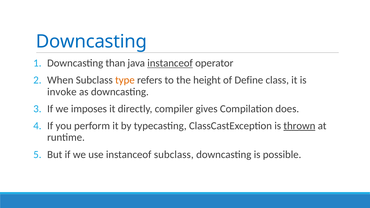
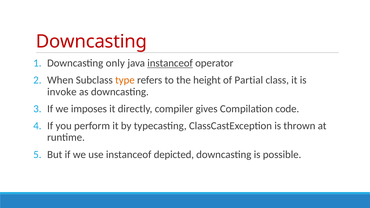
Downcasting at (91, 41) colour: blue -> red
than: than -> only
Define: Define -> Partial
does: does -> code
thrown underline: present -> none
instanceof subclass: subclass -> depicted
